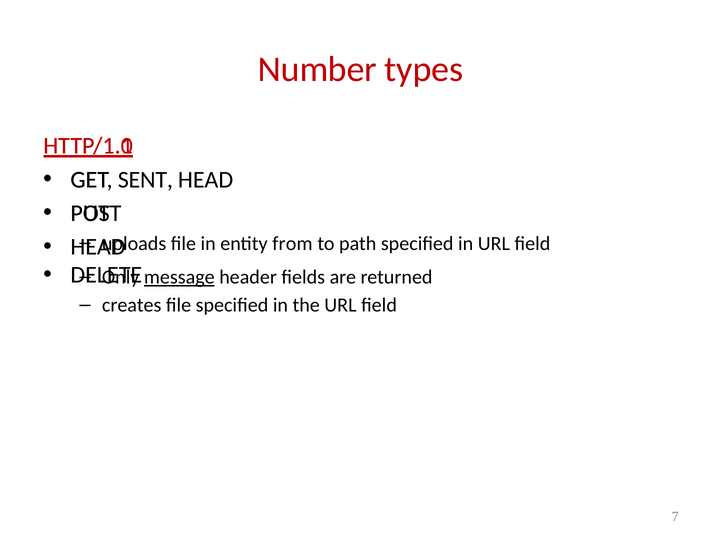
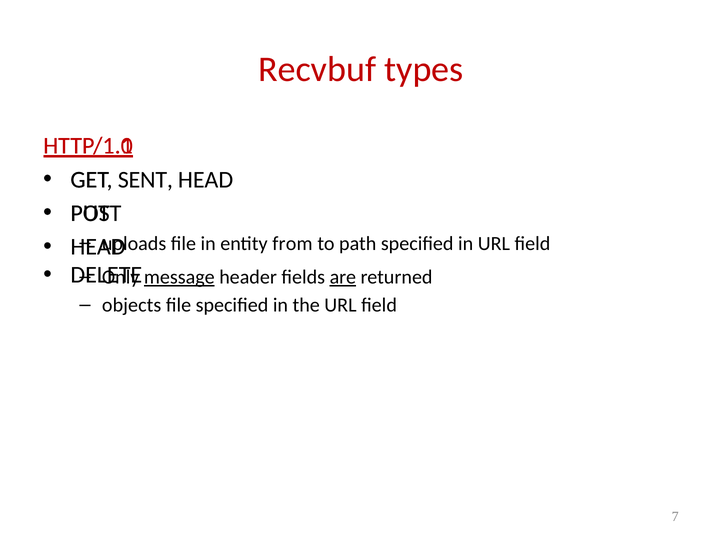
Number: Number -> Recvbuf
are underline: none -> present
creates: creates -> objects
